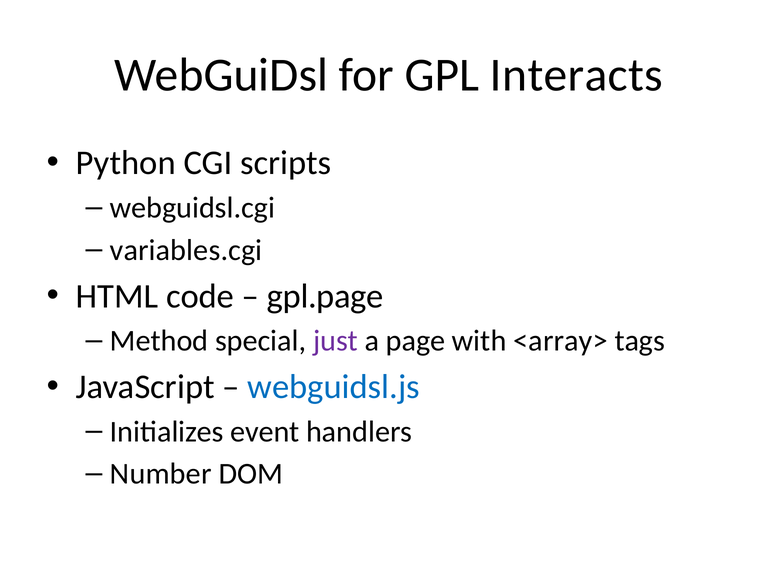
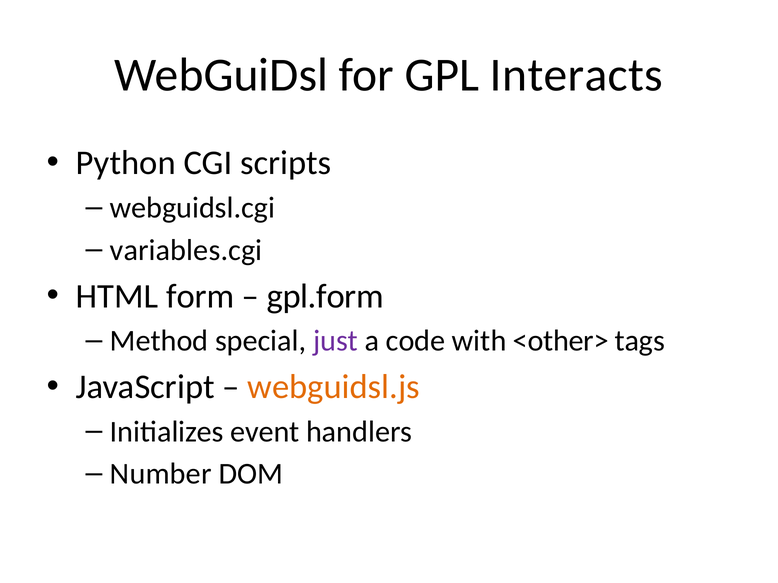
code: code -> form
gpl.page: gpl.page -> gpl.form
page: page -> code
<array>: <array> -> <other>
webguidsl.js colour: blue -> orange
